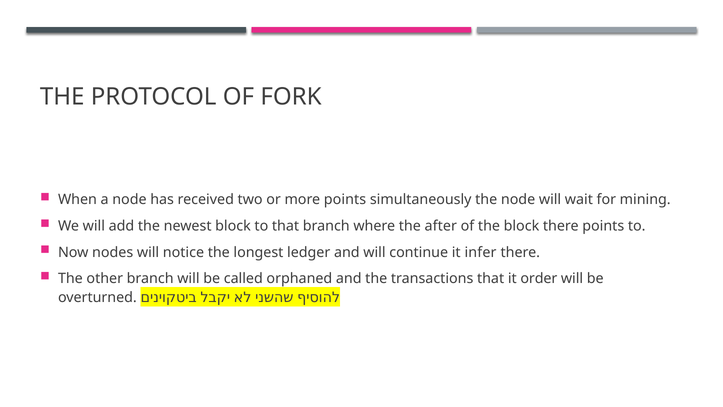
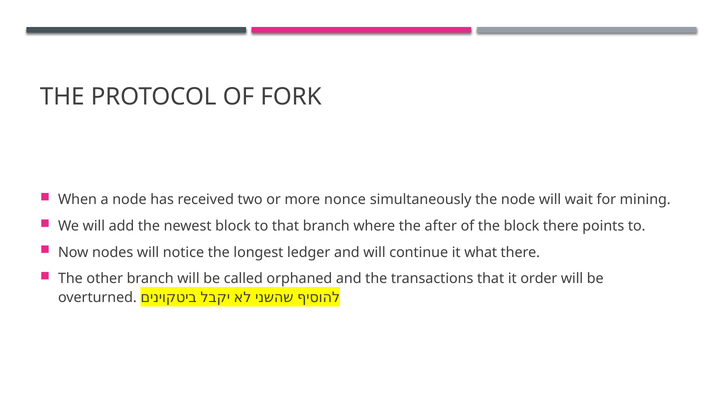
more points: points -> nonce
infer: infer -> what
